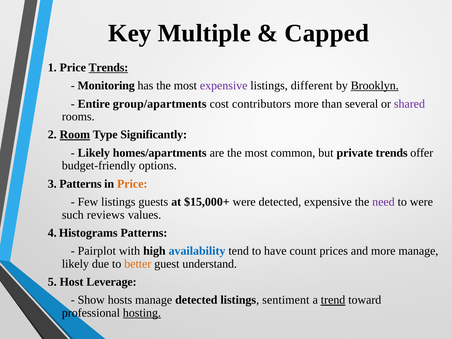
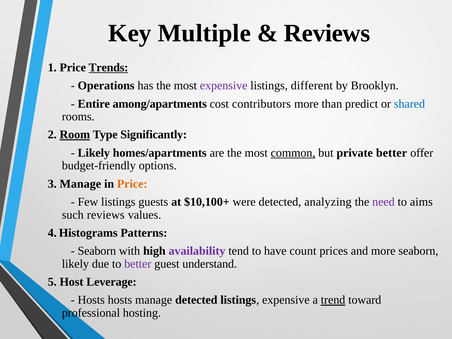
Capped at (327, 33): Capped -> Reviews
Monitoring: Monitoring -> Operations
Brooklyn underline: present -> none
group/apartments: group/apartments -> among/apartments
several: several -> predict
shared colour: purple -> blue
common underline: none -> present
private trends: trends -> better
3 Patterns: Patterns -> Manage
$15,000+: $15,000+ -> $10,100+
detected expensive: expensive -> analyzing
to were: were -> aims
Pairplot at (97, 251): Pairplot -> Seaborn
availability colour: blue -> purple
more manage: manage -> seaborn
better at (138, 264) colour: orange -> purple
Show at (91, 300): Show -> Hosts
listings sentiment: sentiment -> expensive
hosting underline: present -> none
